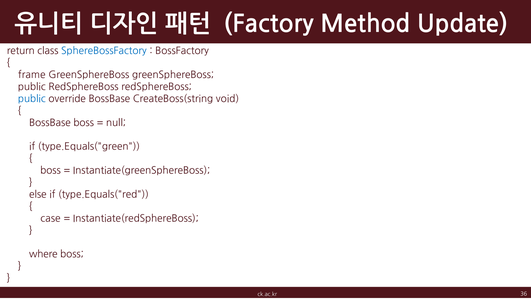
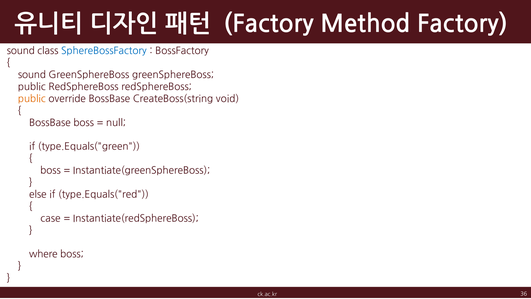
Method Update: Update -> Factory
return at (21, 51): return -> sound
frame at (32, 75): frame -> sound
public at (32, 99) colour: blue -> orange
